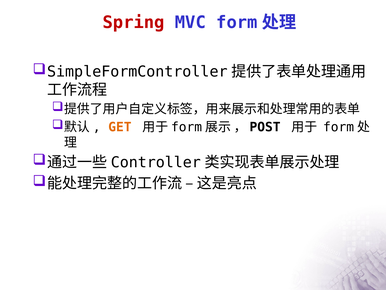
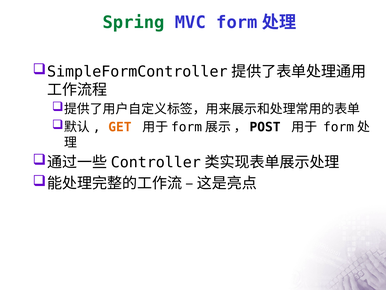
Spring colour: red -> green
